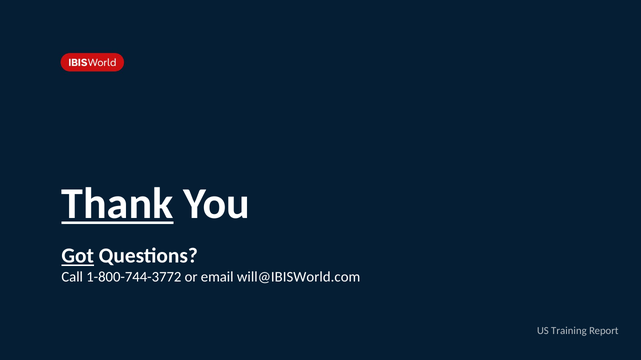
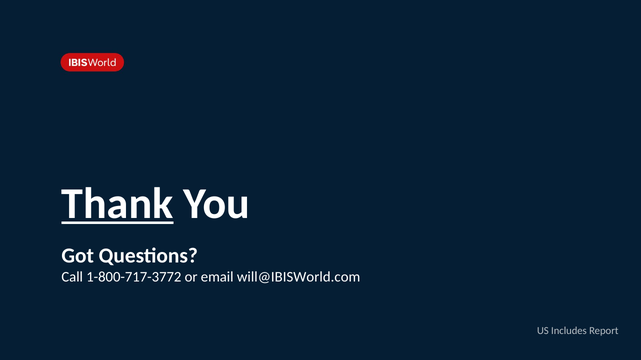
Got underline: present -> none
1-800-744-3772: 1-800-744-3772 -> 1-800-717-3772
Training: Training -> Includes
